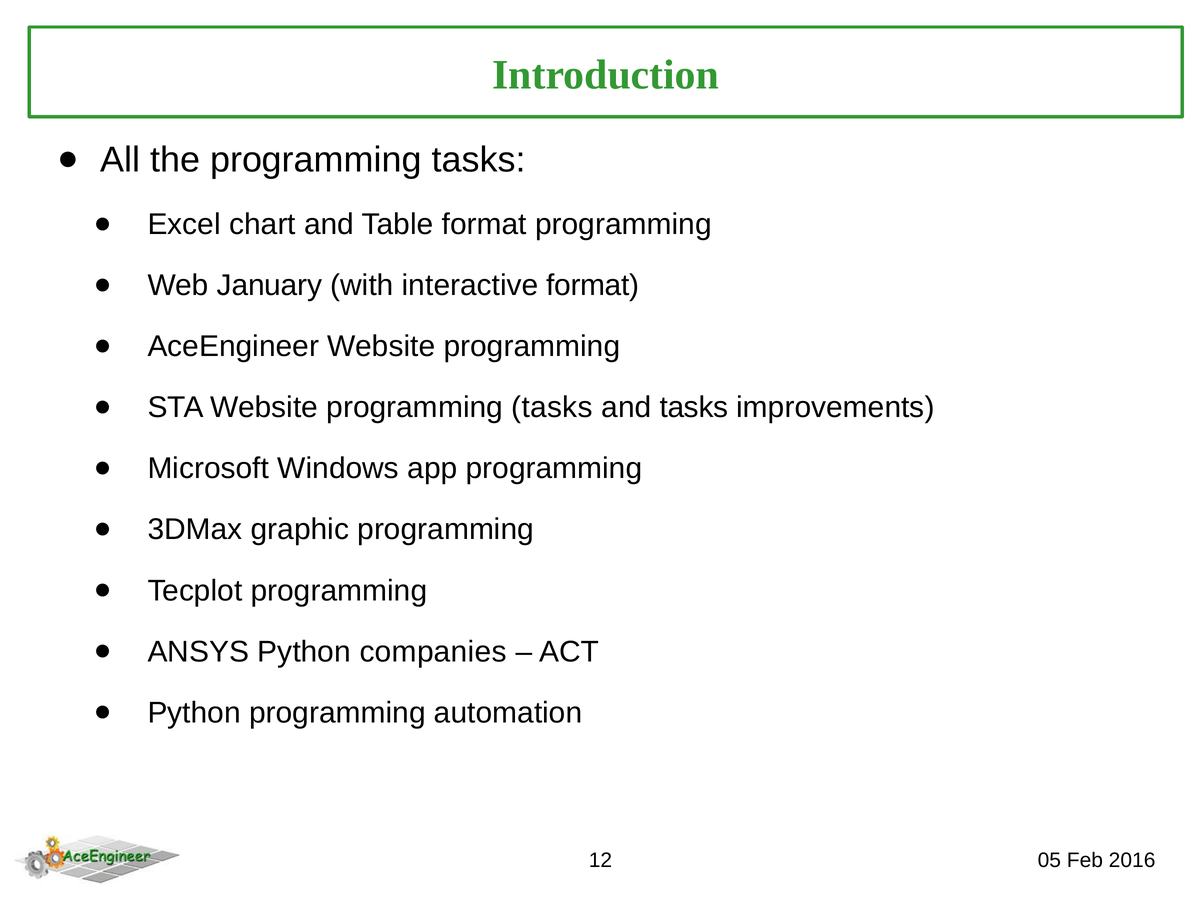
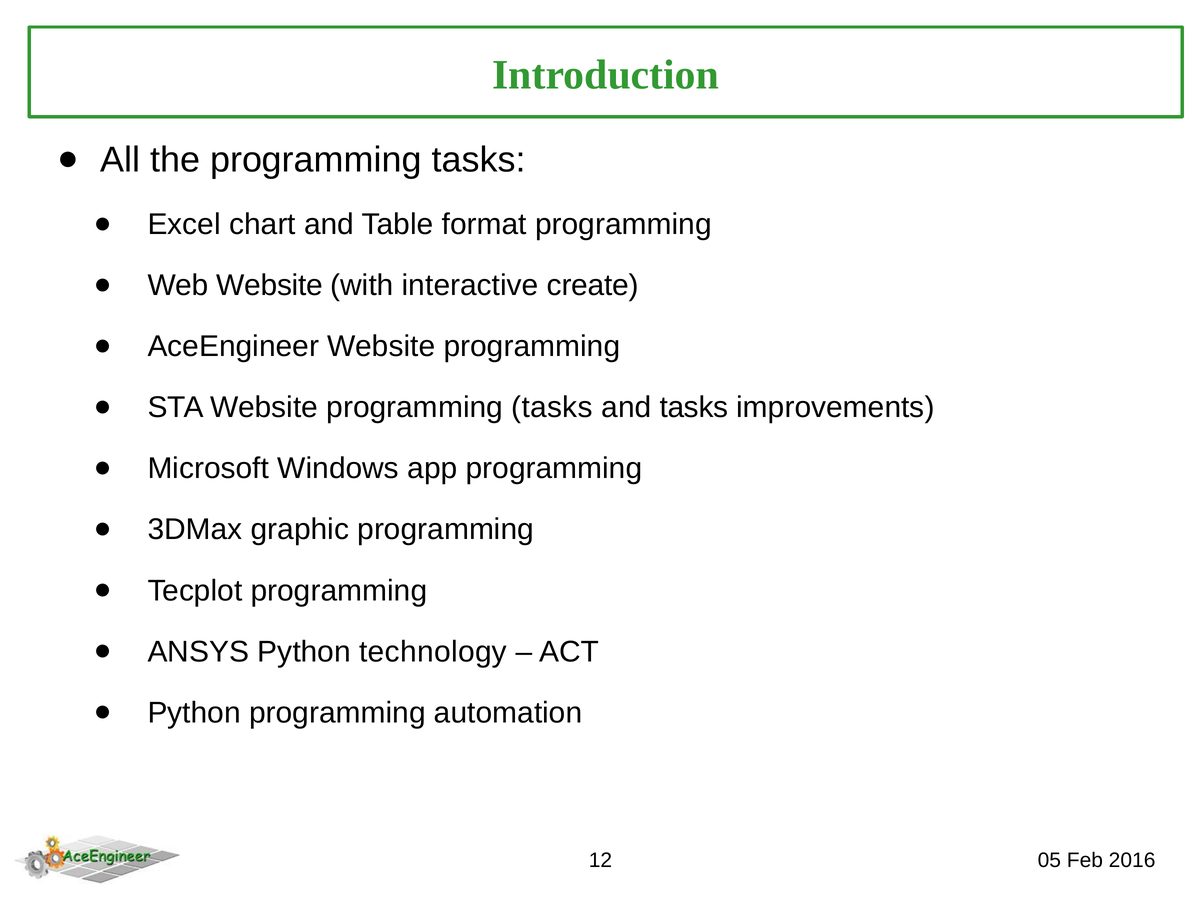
Web January: January -> Website
interactive format: format -> create
companies: companies -> technology
